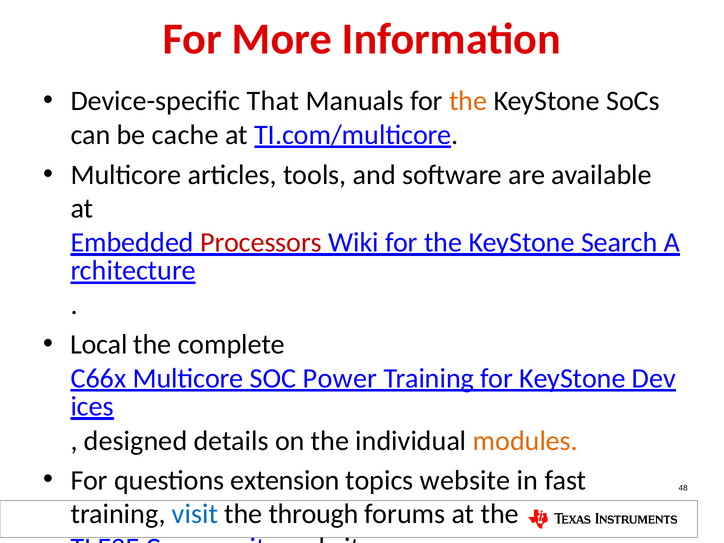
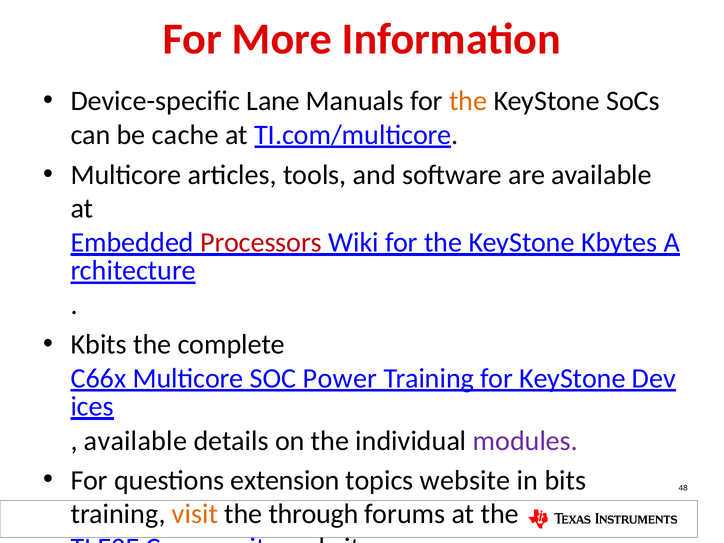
That: That -> Lane
Search: Search -> Kbytes
Local: Local -> Kbits
designed at (136, 441): designed -> available
modules colour: orange -> purple
fast: fast -> bits
visit colour: blue -> orange
